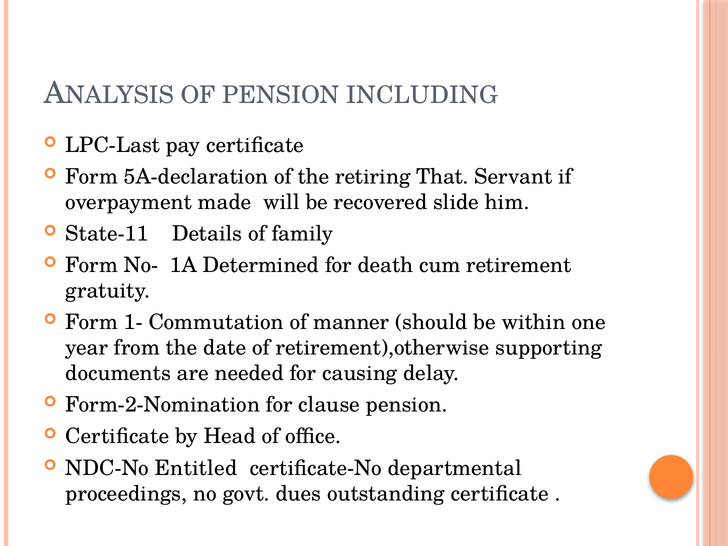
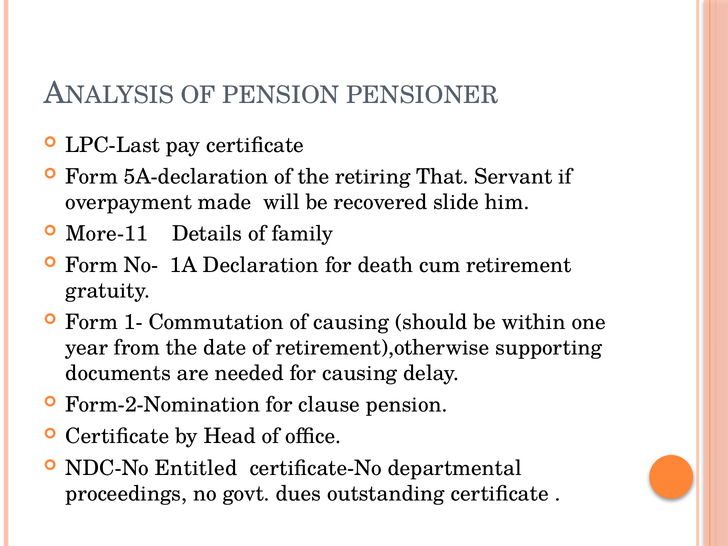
INCLUDING: INCLUDING -> PENSIONER
State-11: State-11 -> More-11
Determined: Determined -> Declaration
of manner: manner -> causing
